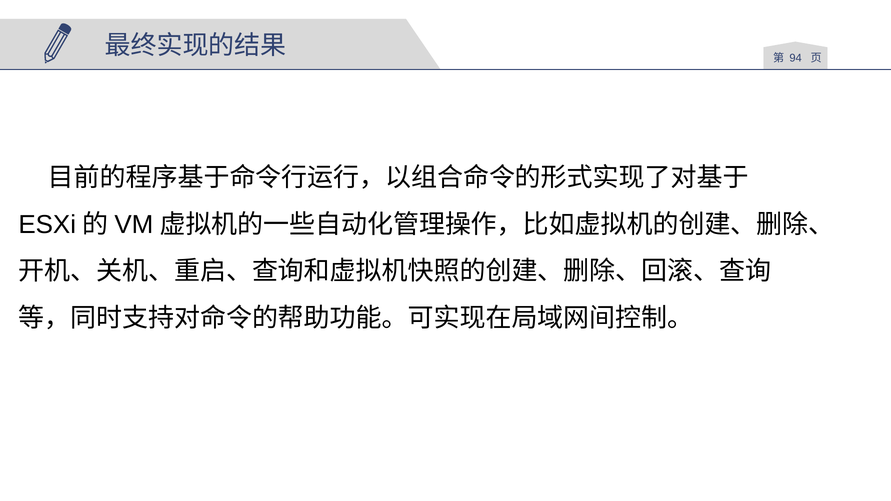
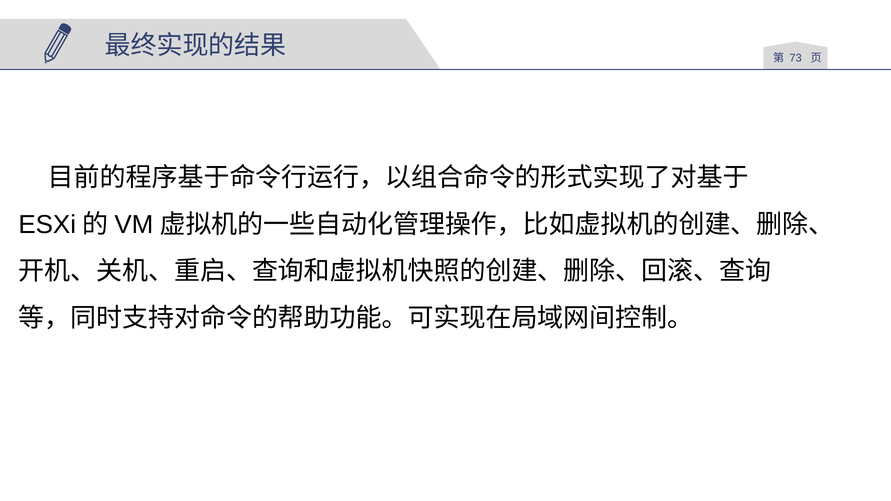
94: 94 -> 73
